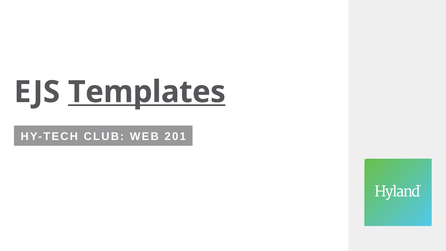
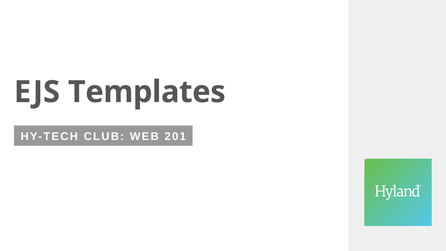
Templates underline: present -> none
